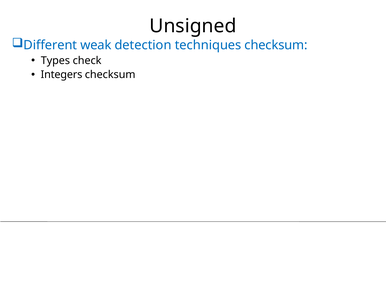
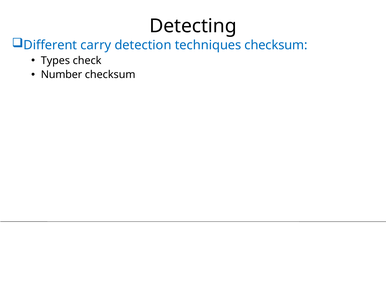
Unsigned: Unsigned -> Detecting
weak: weak -> carry
Integers: Integers -> Number
